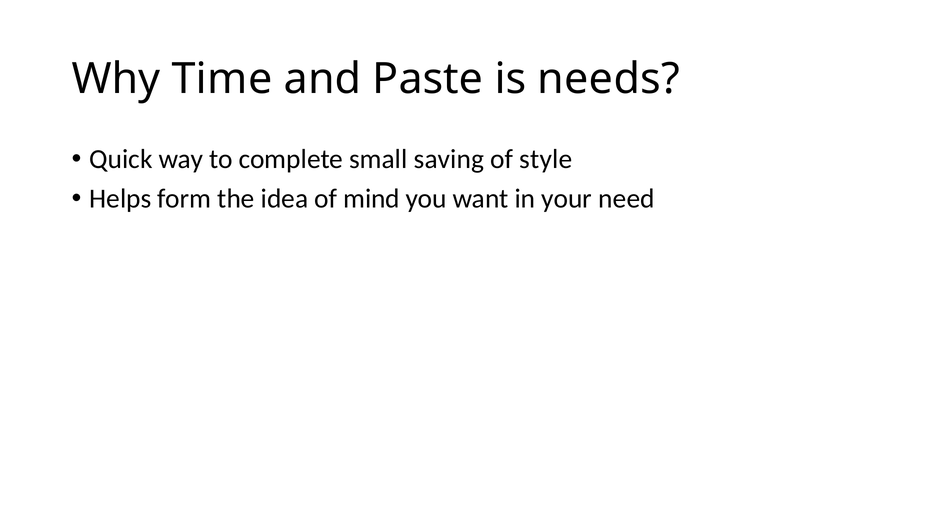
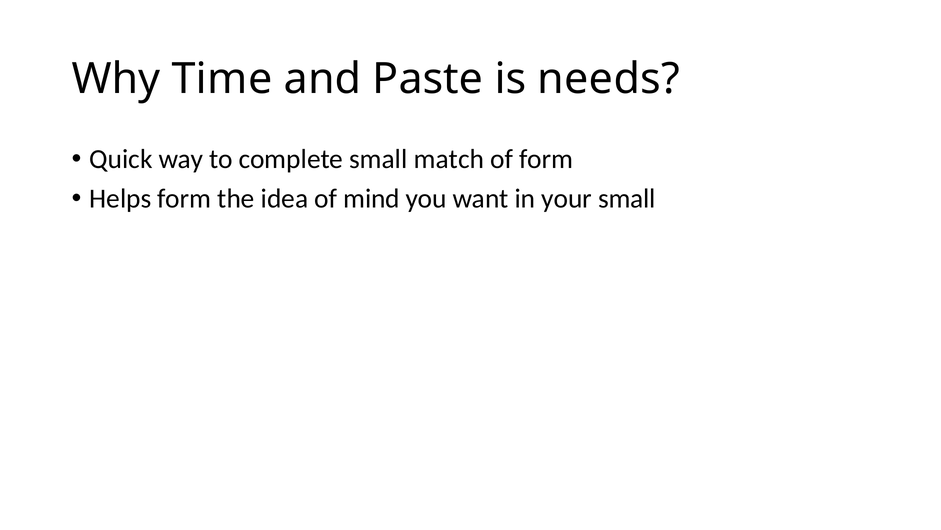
saving: saving -> match
of style: style -> form
your need: need -> small
